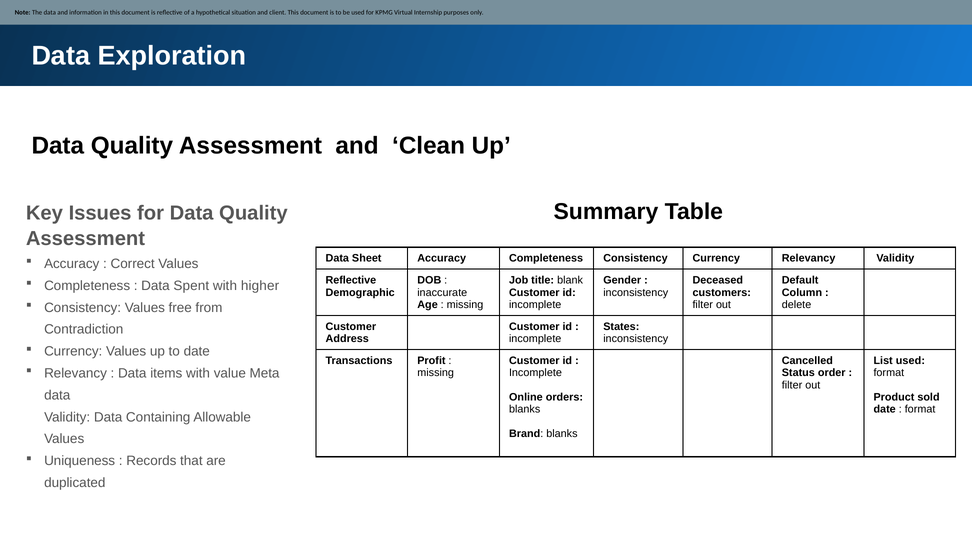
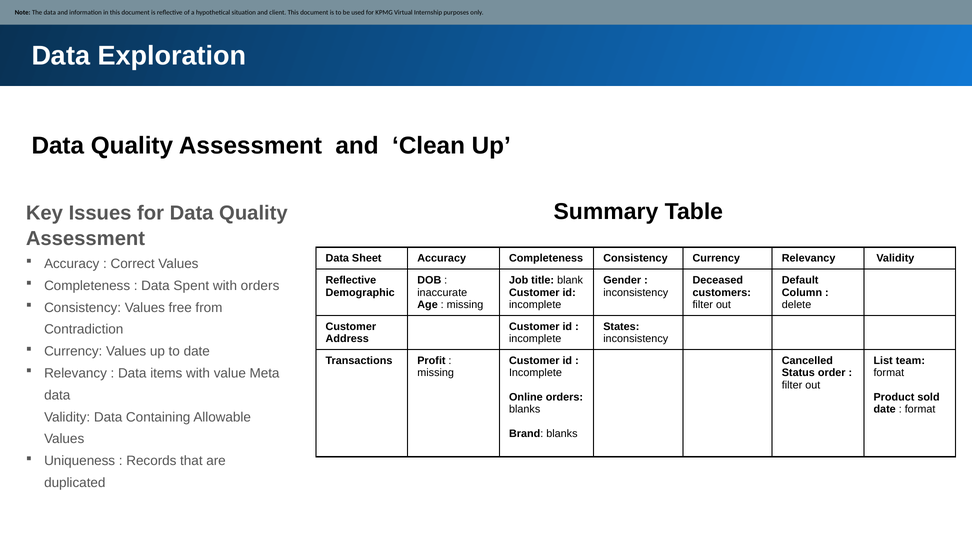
with higher: higher -> orders
List used: used -> team
